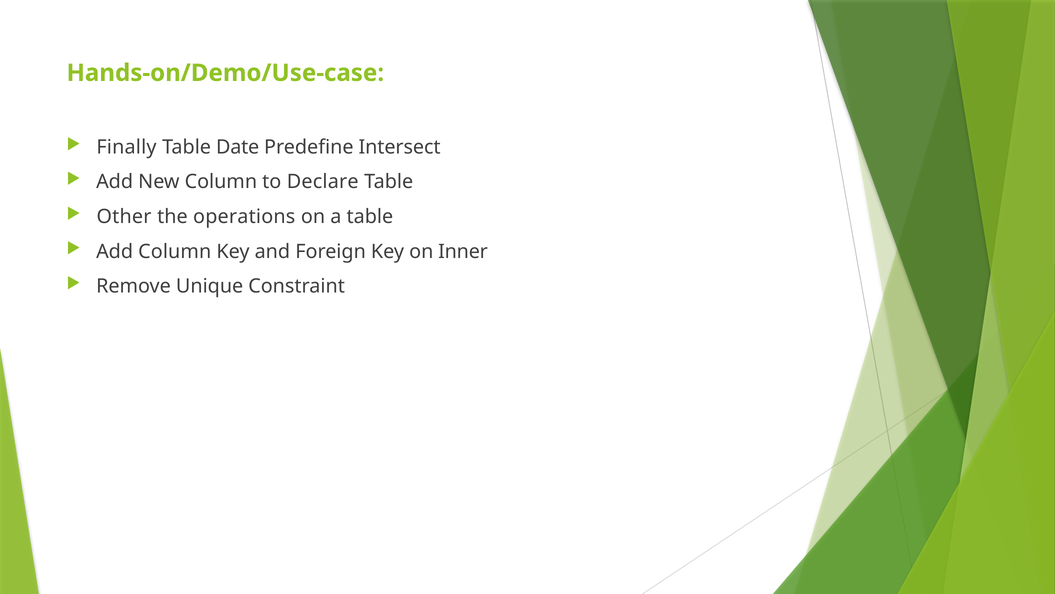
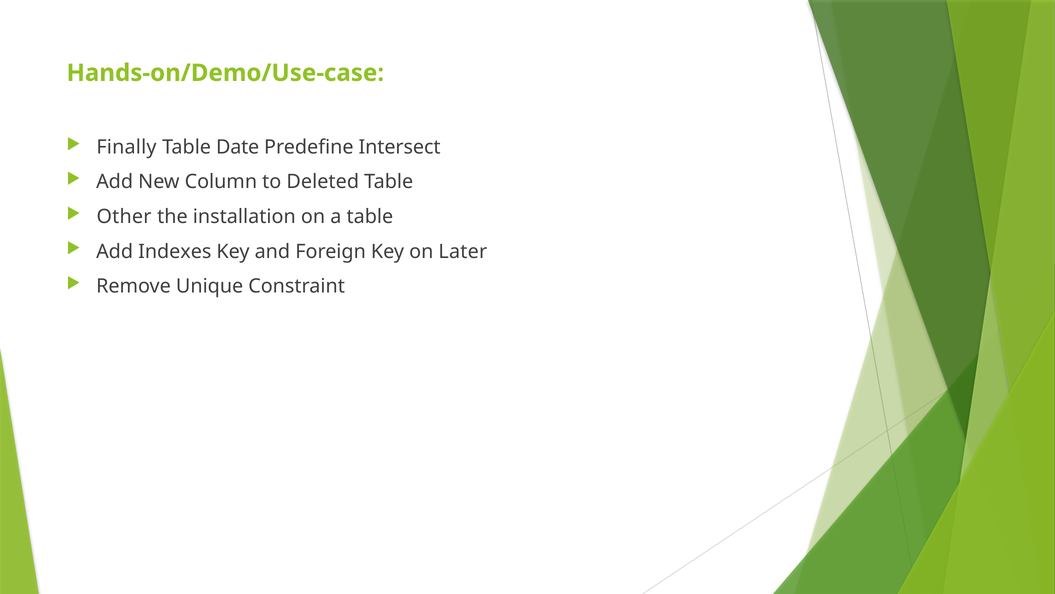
Declare: Declare -> Deleted
operations: operations -> installation
Add Column: Column -> Indexes
Inner: Inner -> Later
